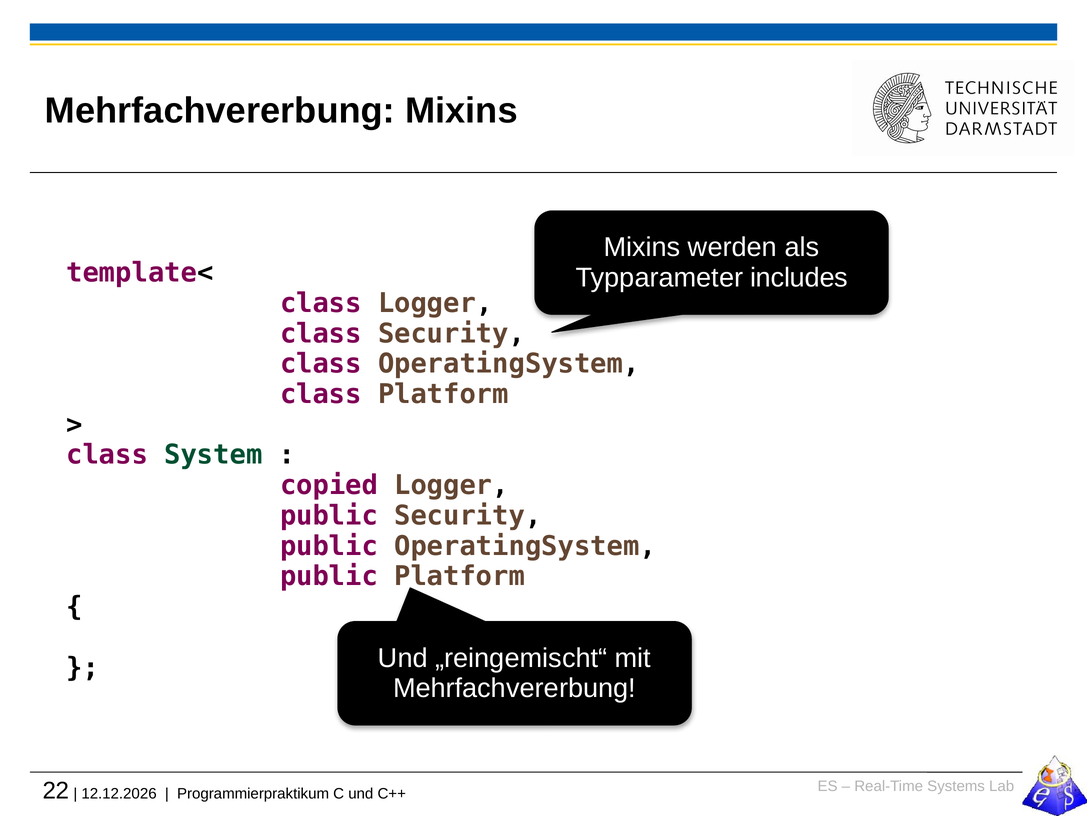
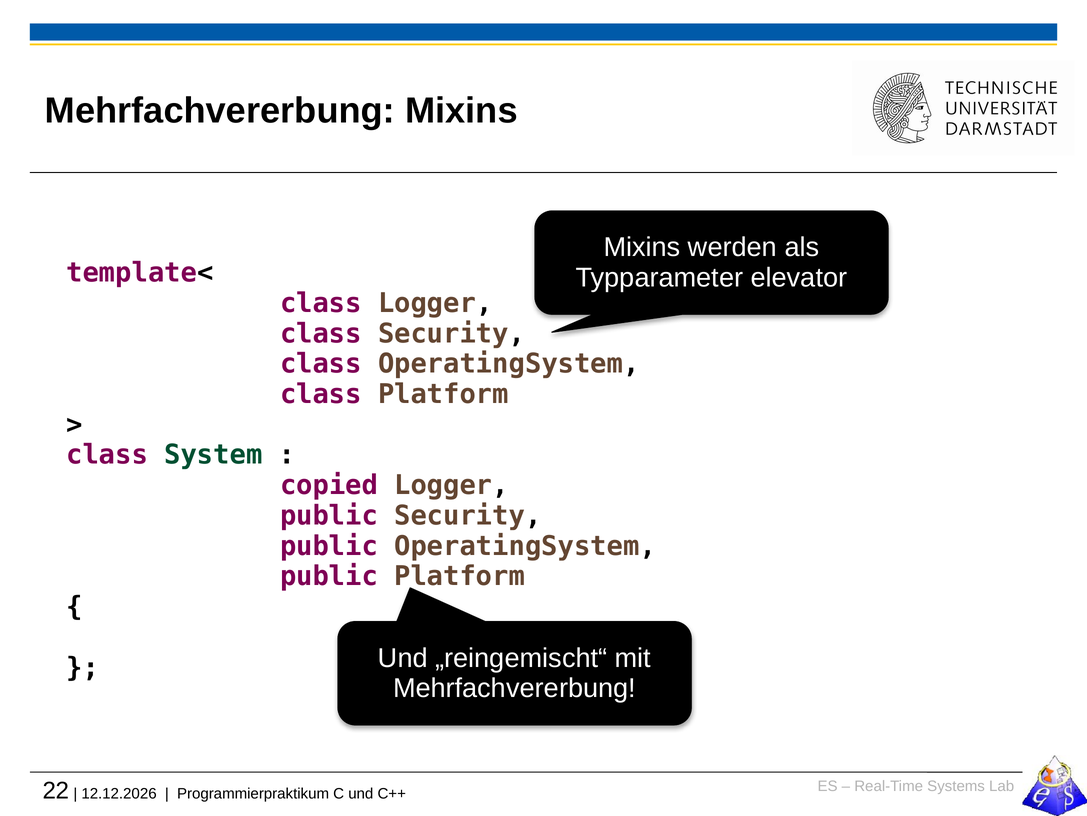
includes: includes -> elevator
